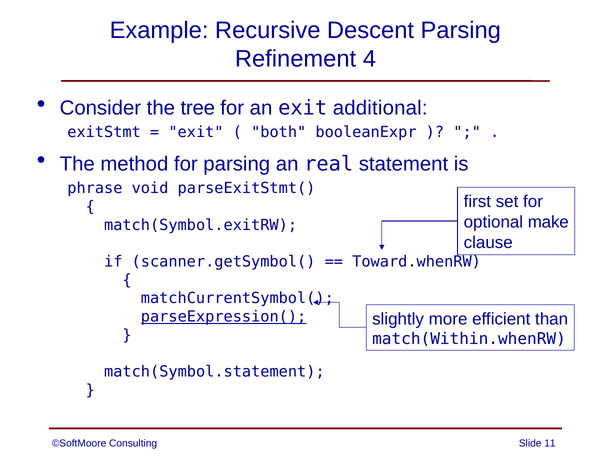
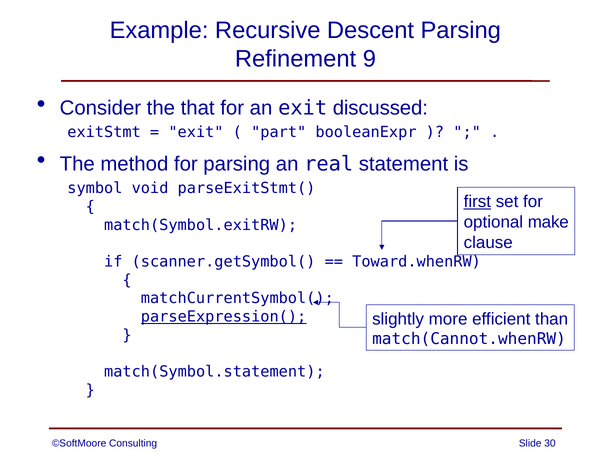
4: 4 -> 9
tree: tree -> that
additional: additional -> discussed
both: both -> part
phrase: phrase -> symbol
first underline: none -> present
match(Within.whenRW: match(Within.whenRW -> match(Cannot.whenRW
11: 11 -> 30
